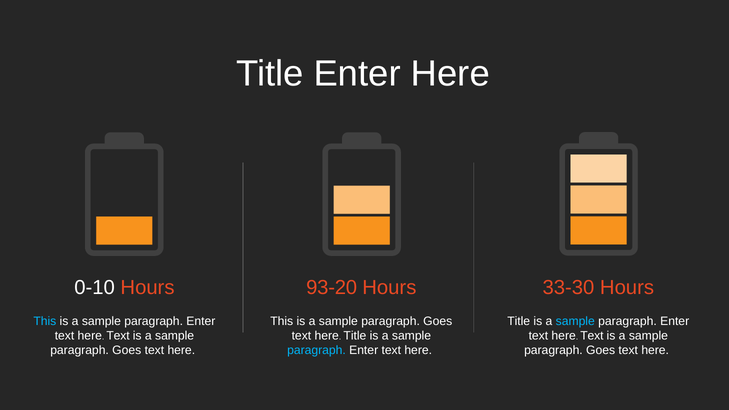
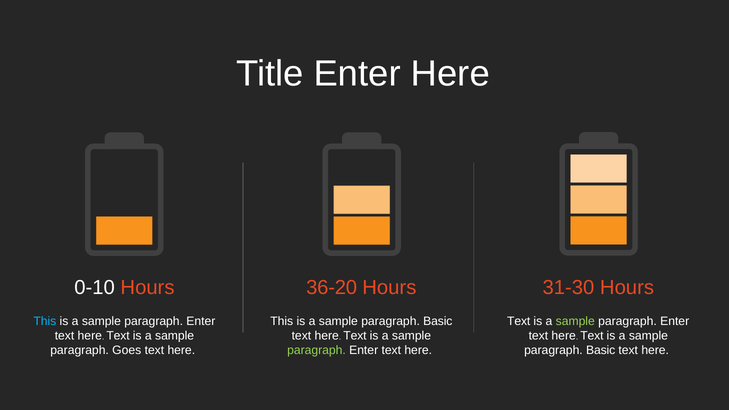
93-20: 93-20 -> 36-20
33-30: 33-30 -> 31-30
Goes at (438, 321): Goes -> Basic
Title at (519, 321): Title -> Text
sample at (575, 321) colour: light blue -> light green
Title at (355, 336): Title -> Text
paragraph at (316, 350) colour: light blue -> light green
Goes at (601, 350): Goes -> Basic
